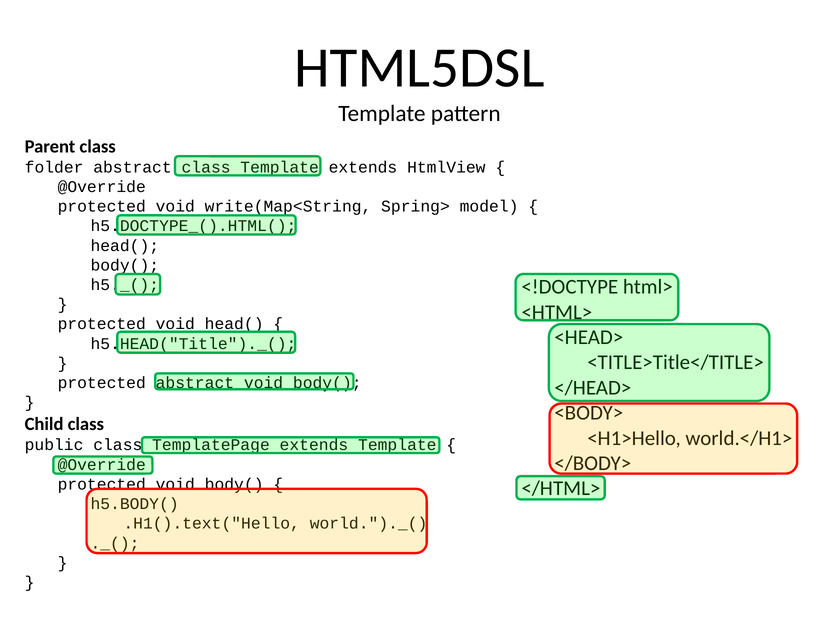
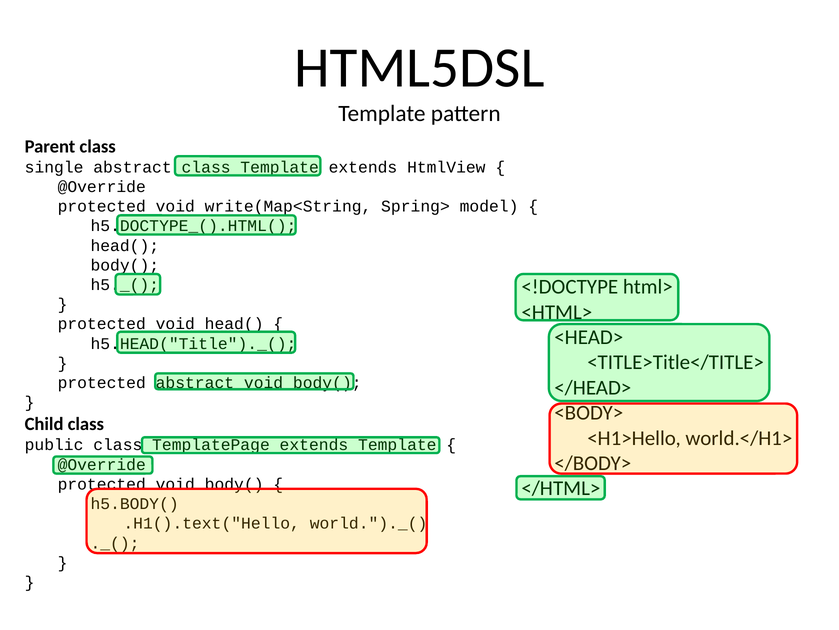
folder: folder -> single
